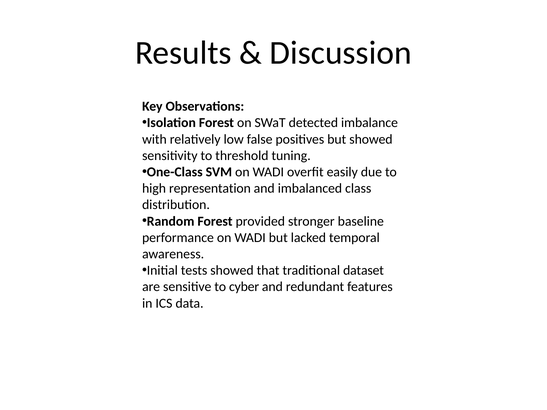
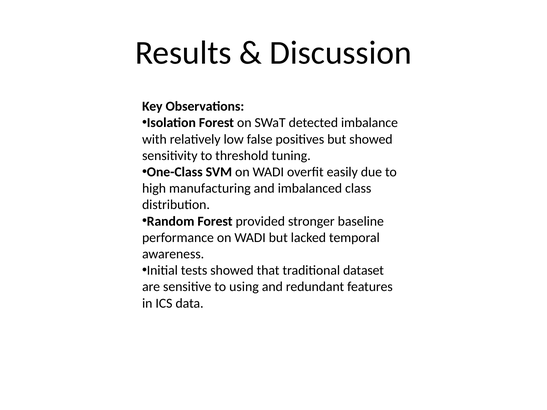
representation: representation -> manufacturing
cyber: cyber -> using
